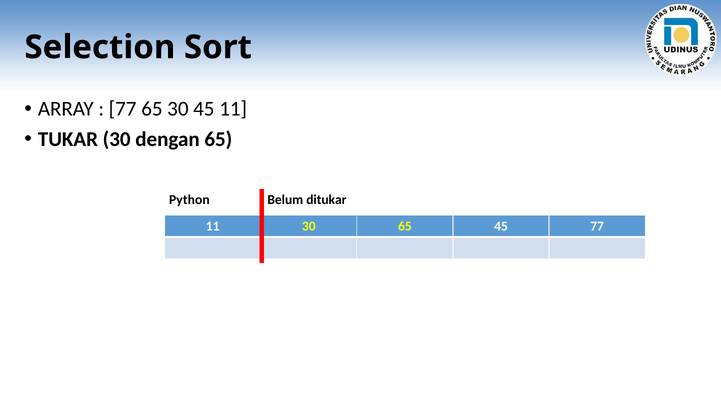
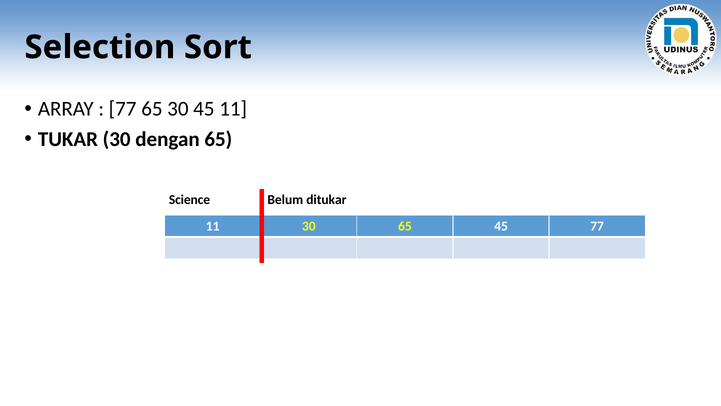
Python: Python -> Science
